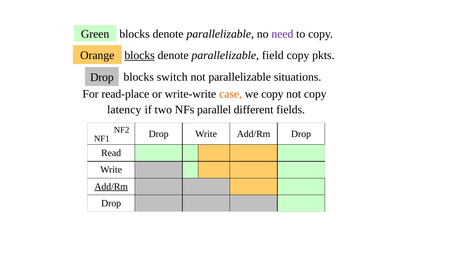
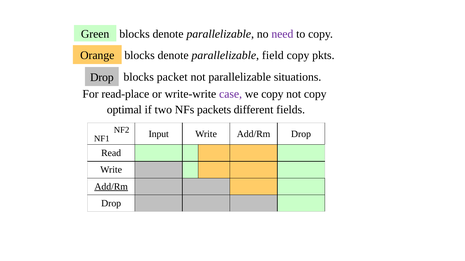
blocks at (140, 55) underline: present -> none
switch: switch -> packet
case colour: orange -> purple
latency: latency -> optimal
parallel: parallel -> packets
Drop at (159, 134): Drop -> Input
